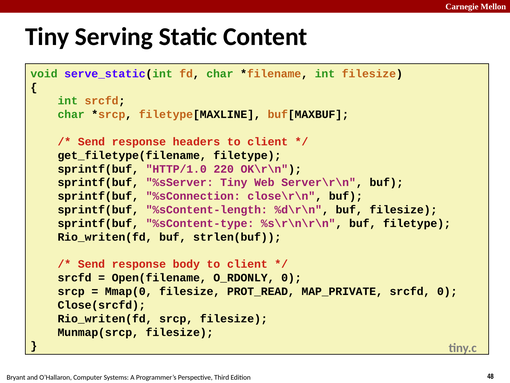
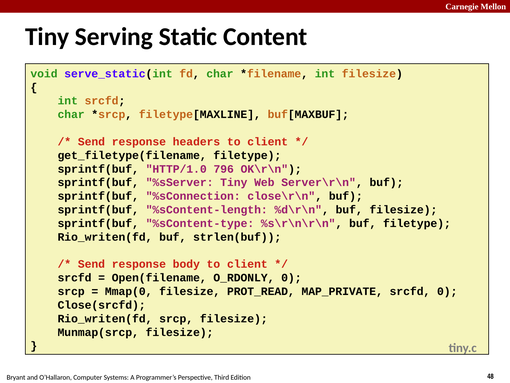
220: 220 -> 796
